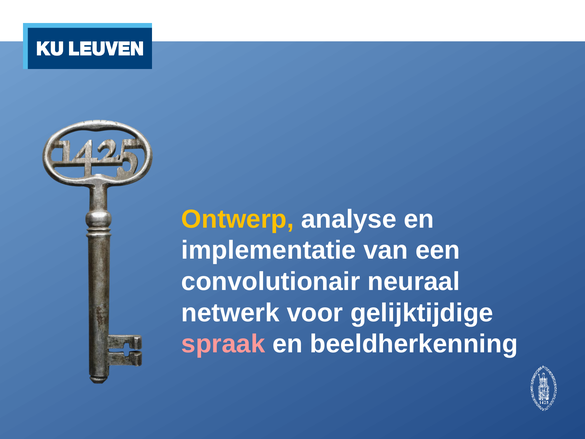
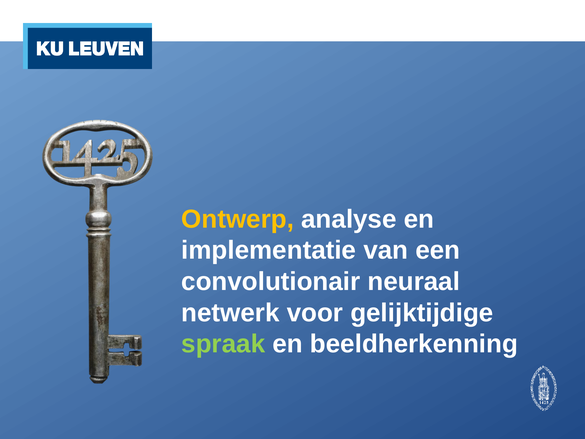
spraak colour: pink -> light green
